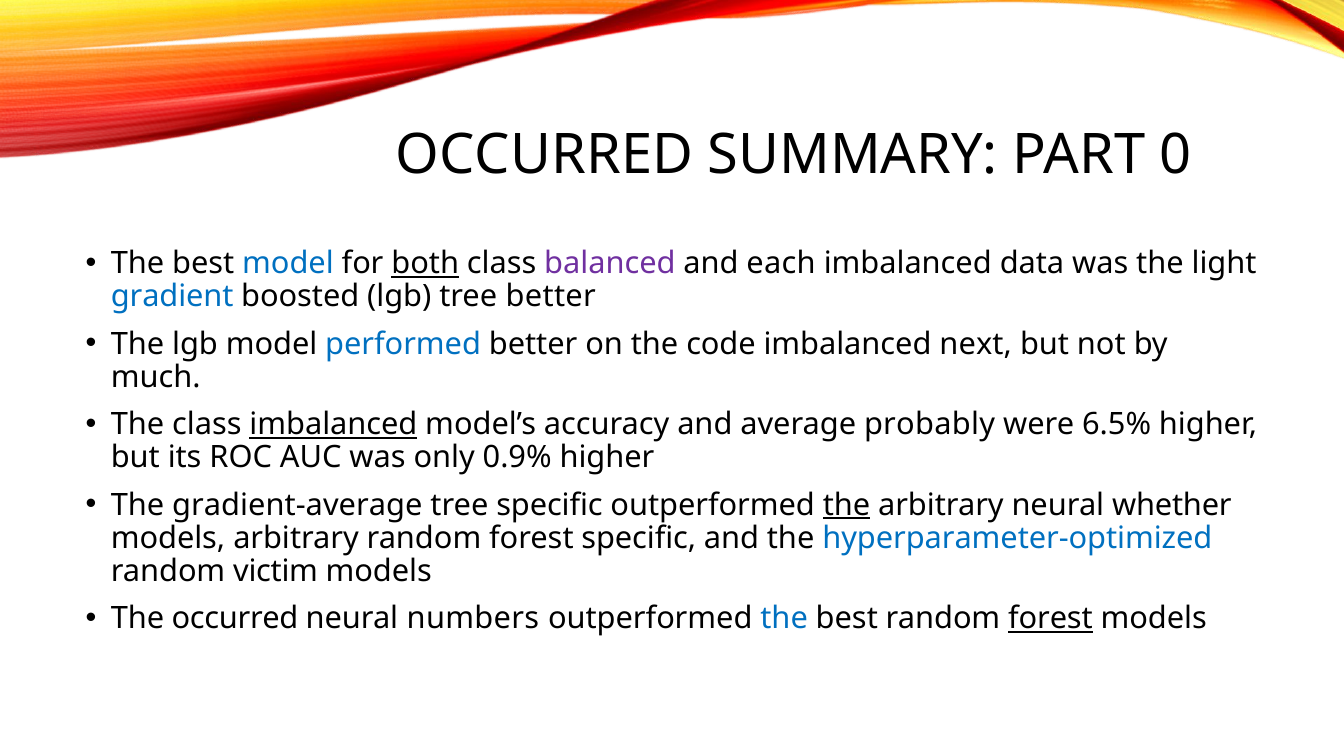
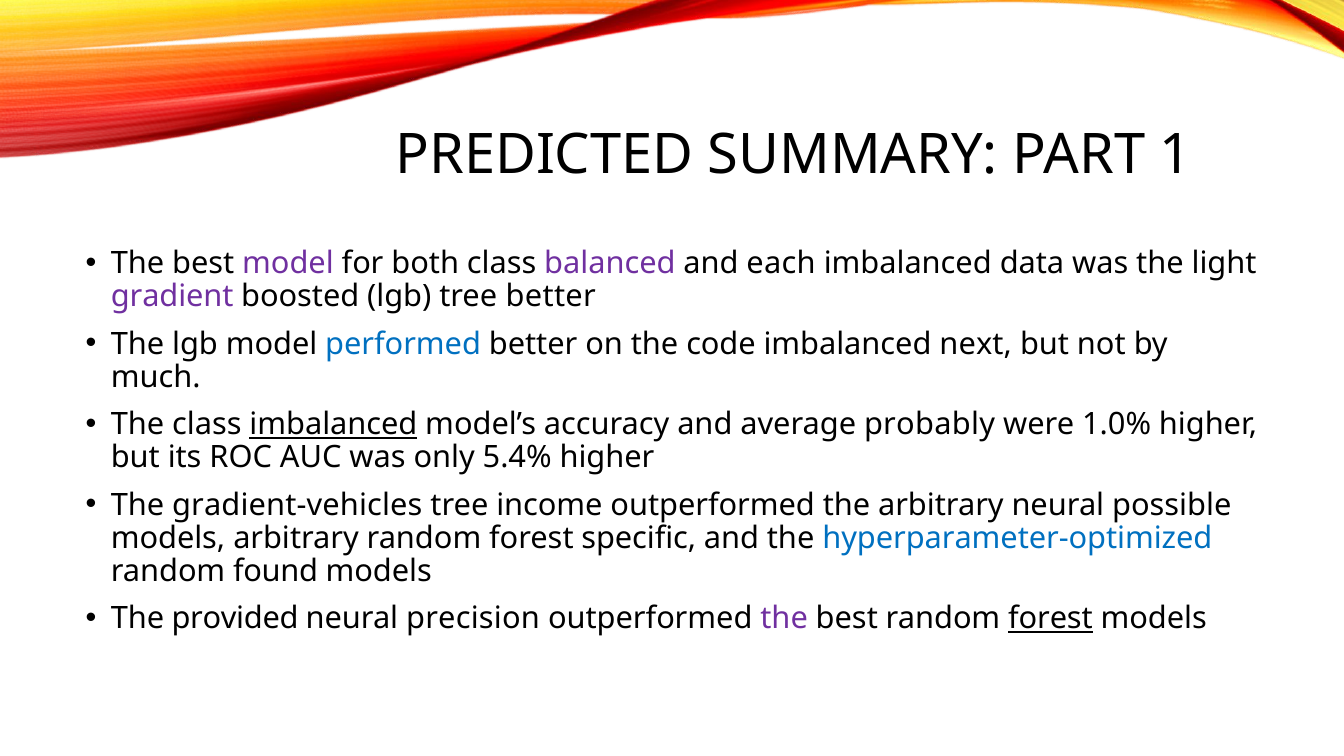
OCCURRED at (544, 155): OCCURRED -> PREDICTED
0: 0 -> 1
model at (288, 263) colour: blue -> purple
both underline: present -> none
gradient colour: blue -> purple
6.5%: 6.5% -> 1.0%
0.9%: 0.9% -> 5.4%
gradient-average: gradient-average -> gradient-vehicles
tree specific: specific -> income
the at (846, 505) underline: present -> none
whether: whether -> possible
victim: victim -> found
The occurred: occurred -> provided
numbers: numbers -> precision
the at (784, 619) colour: blue -> purple
